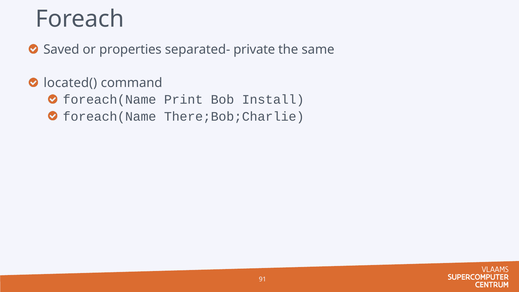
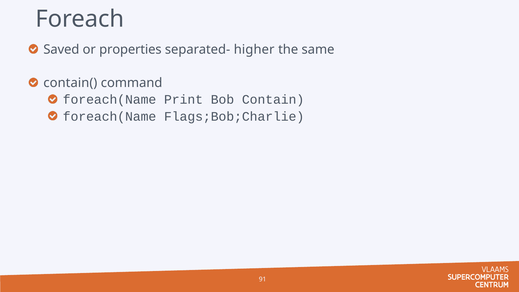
private: private -> higher
located(: located( -> contain(
Install: Install -> Contain
There;Bob;Charlie: There;Bob;Charlie -> Flags;Bob;Charlie
